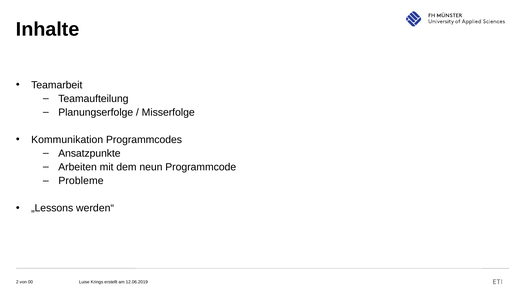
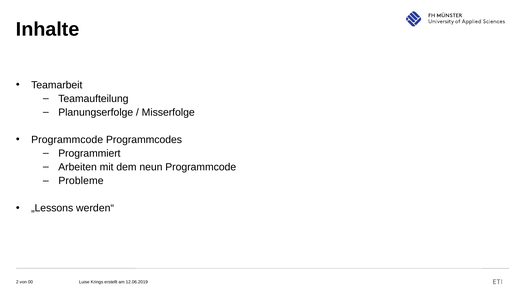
Kommunikation at (67, 140): Kommunikation -> Programmcode
Ansatzpunkte: Ansatzpunkte -> Programmiert
